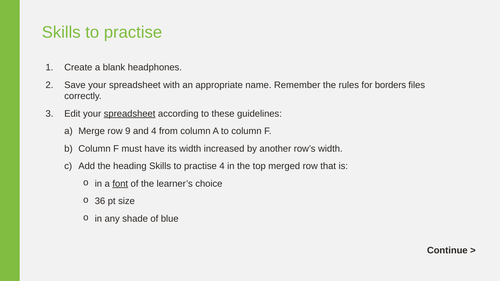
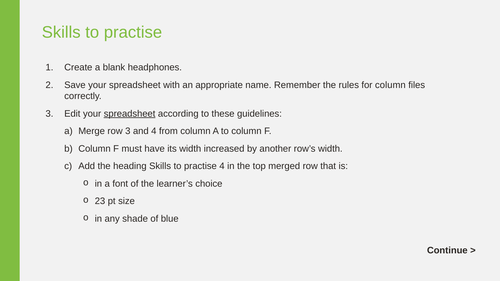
for borders: borders -> column
row 9: 9 -> 3
font underline: present -> none
36: 36 -> 23
